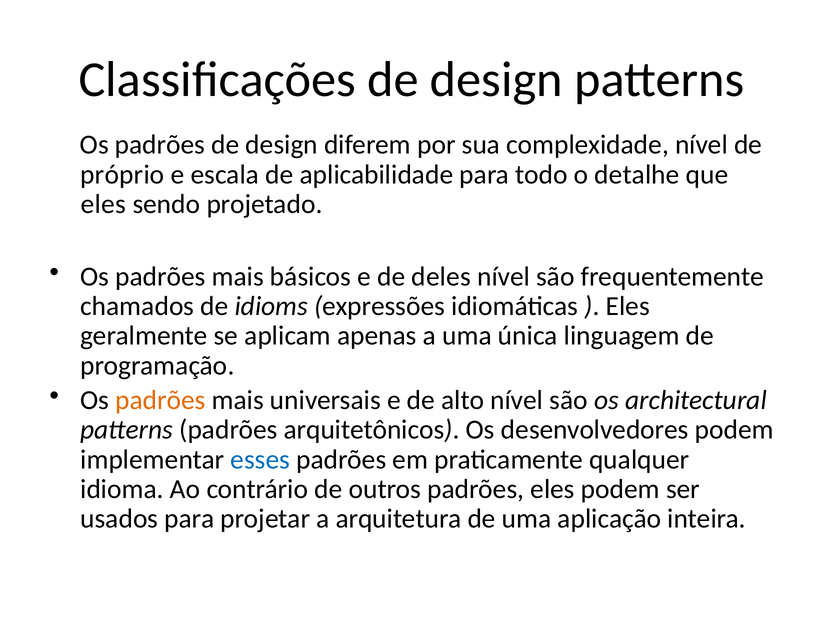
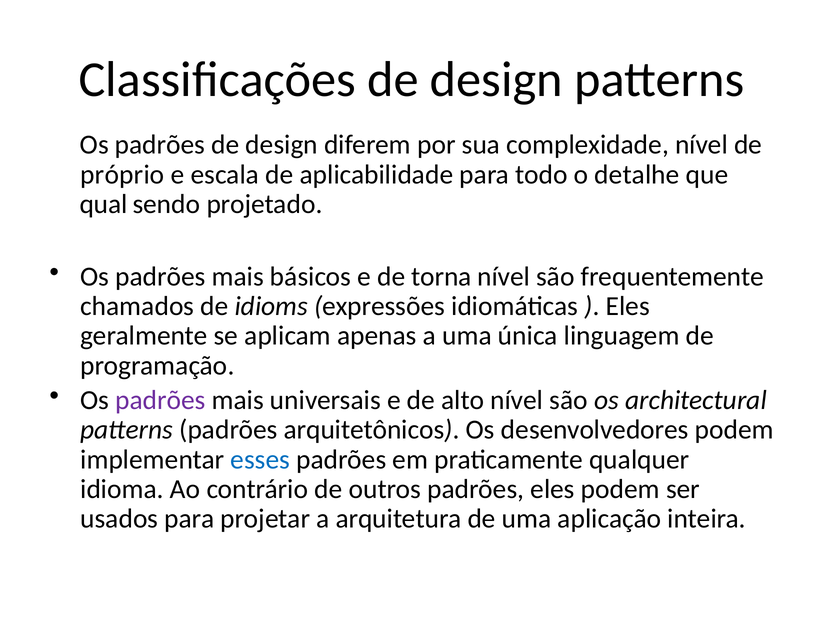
eles at (103, 204): eles -> qual
deles: deles -> torna
padrões at (160, 400) colour: orange -> purple
